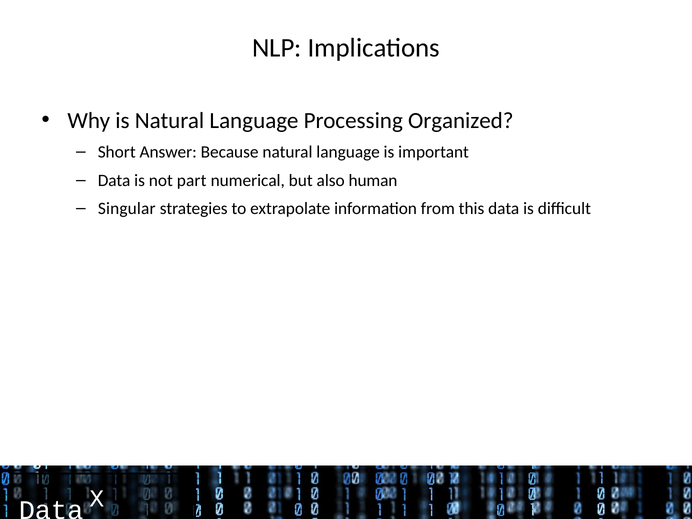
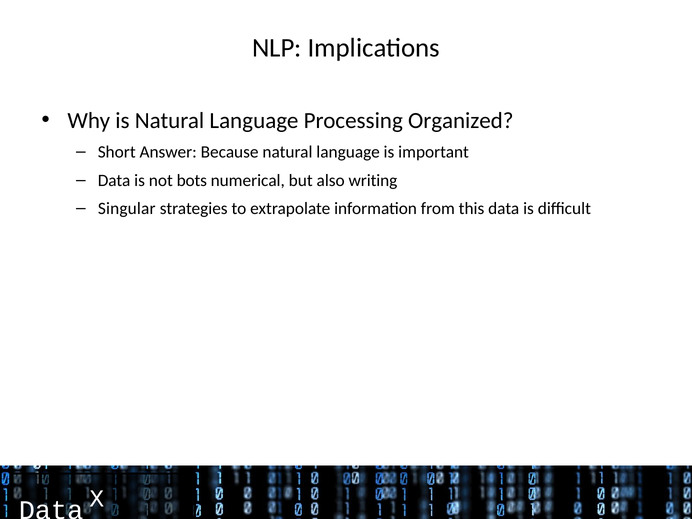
part: part -> bots
human: human -> writing
